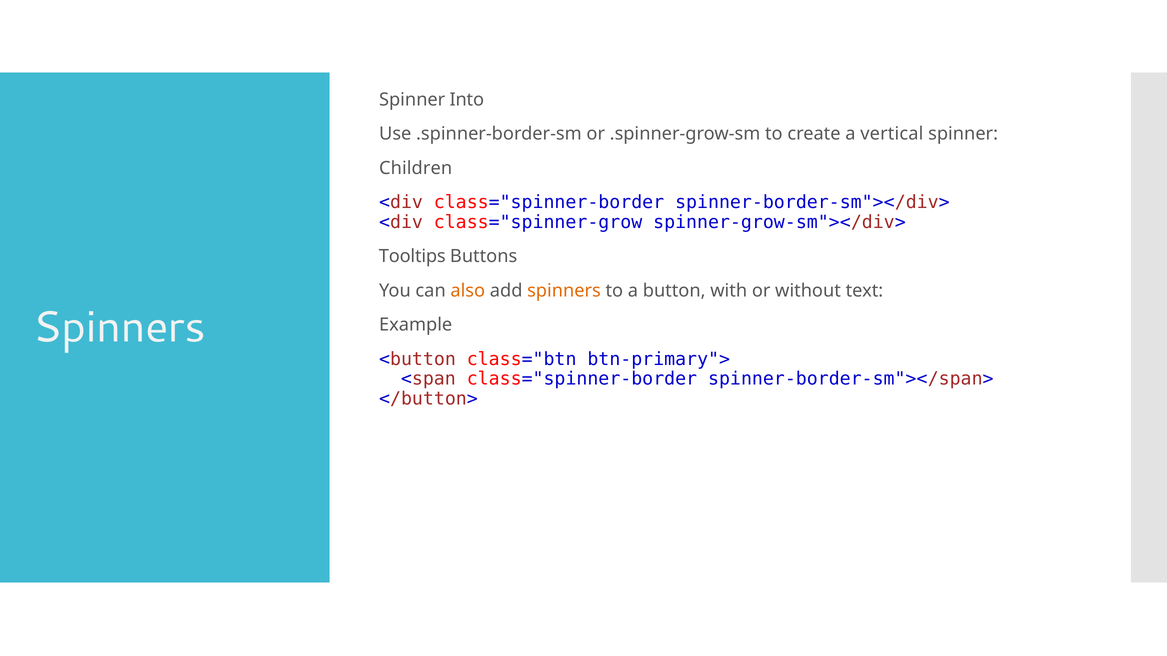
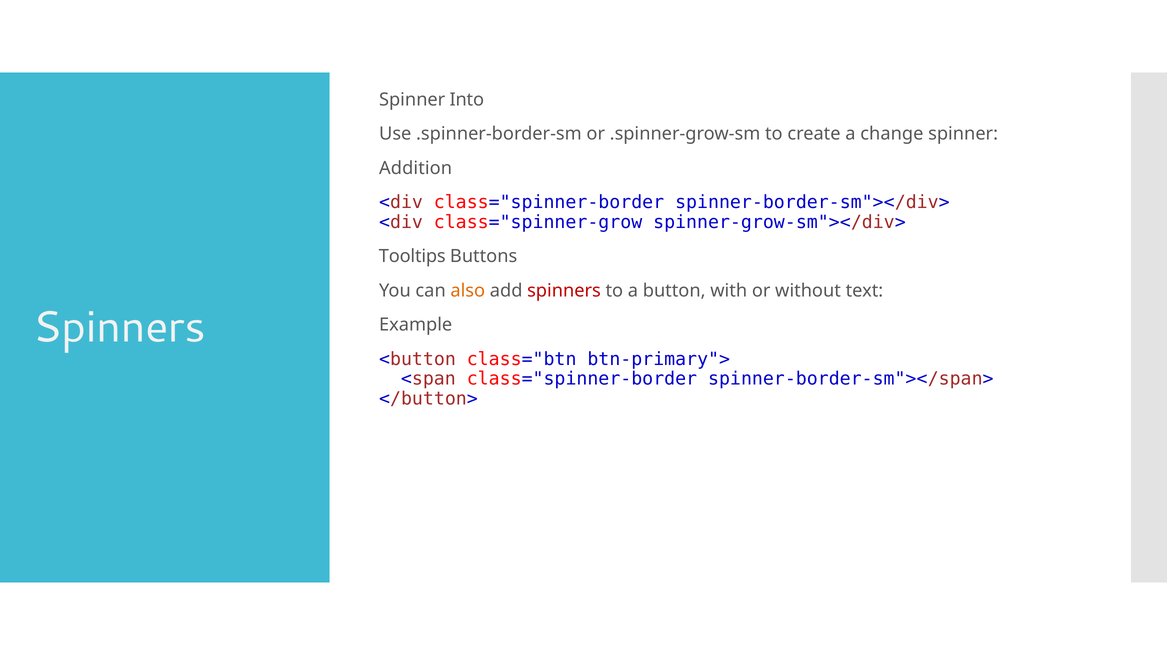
vertical: vertical -> change
Children: Children -> Addition
spinners at (564, 291) colour: orange -> red
